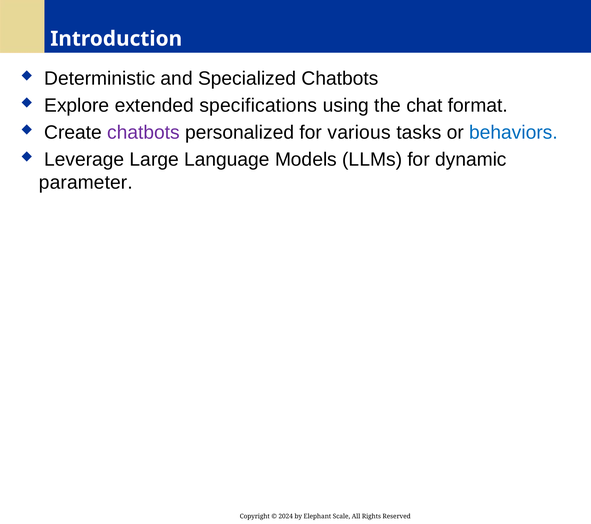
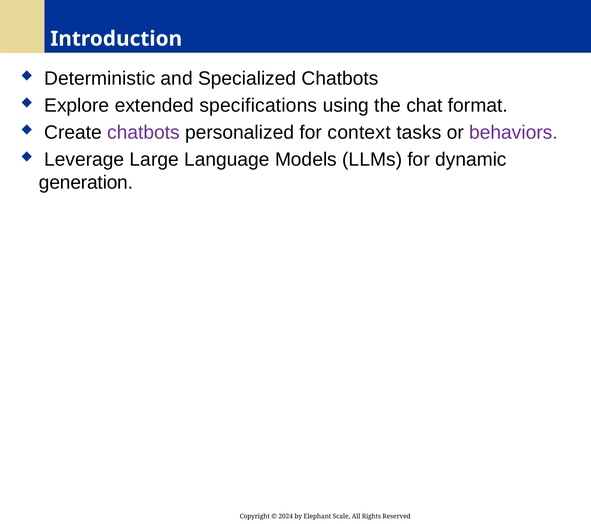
various: various -> context
behaviors colour: blue -> purple
parameter: parameter -> generation
